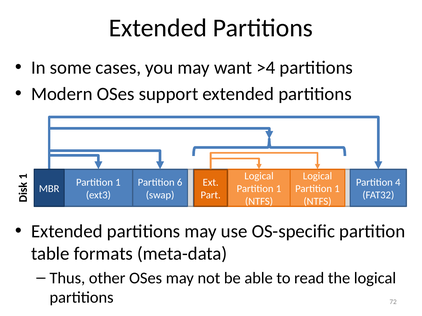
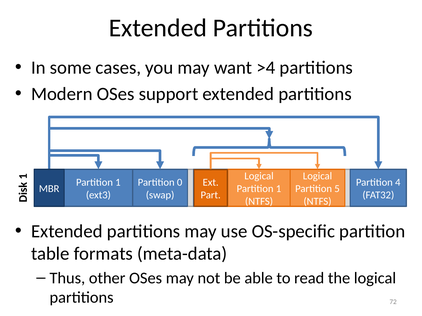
6: 6 -> 0
1 at (337, 189): 1 -> 5
